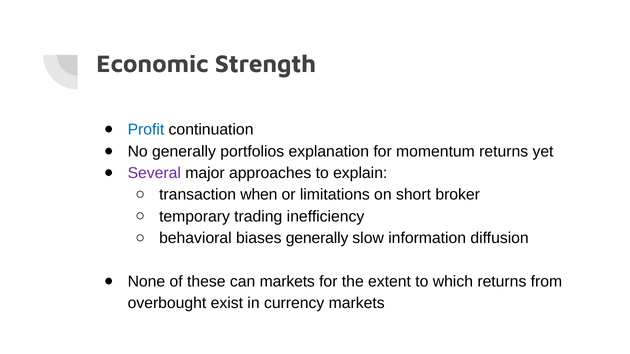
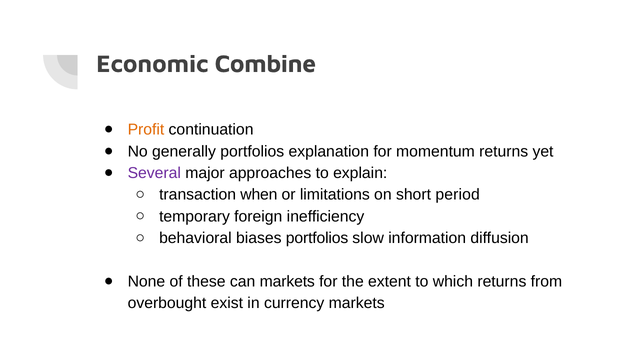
Strength: Strength -> Combine
Profit colour: blue -> orange
broker: broker -> period
trading: trading -> foreign
biases generally: generally -> portfolios
